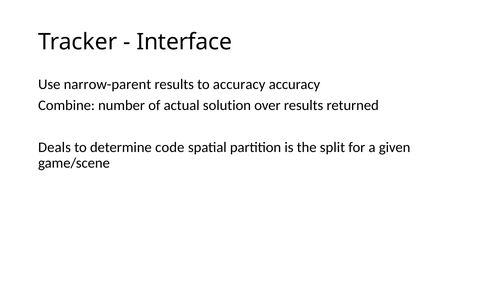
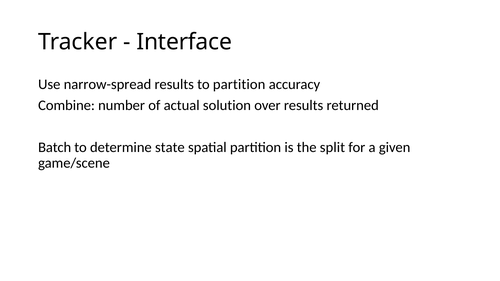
narrow-parent: narrow-parent -> narrow-spread
to accuracy: accuracy -> partition
Deals: Deals -> Batch
code: code -> state
